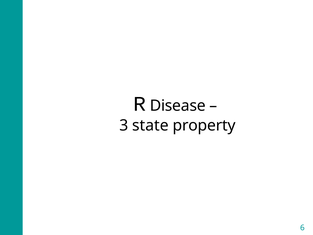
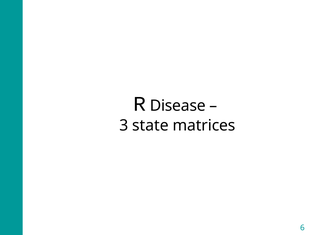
property: property -> matrices
